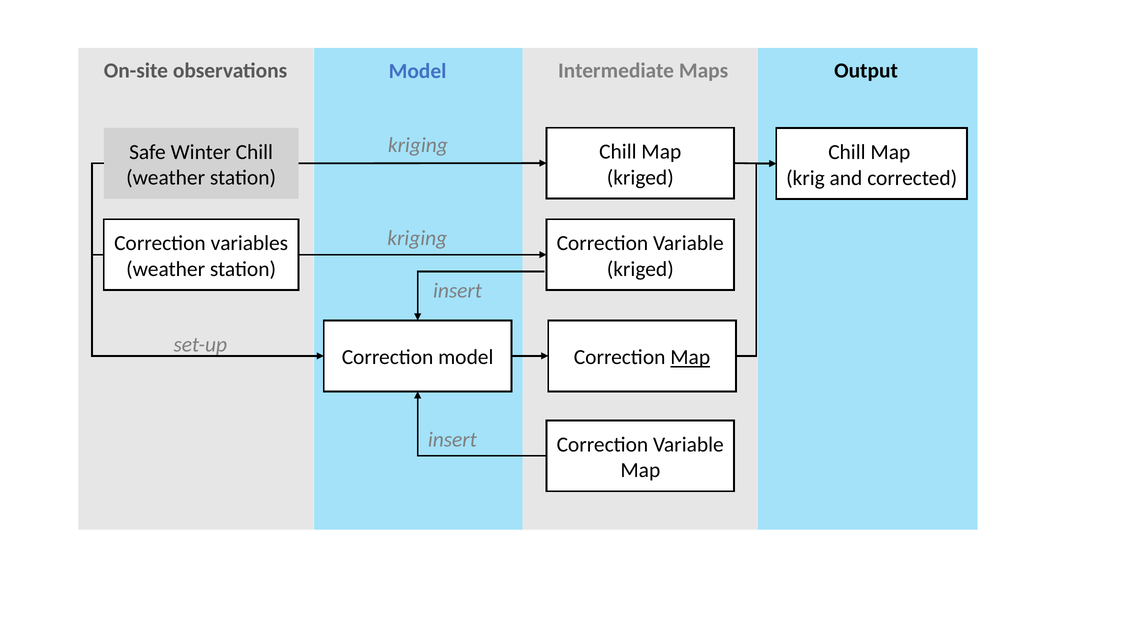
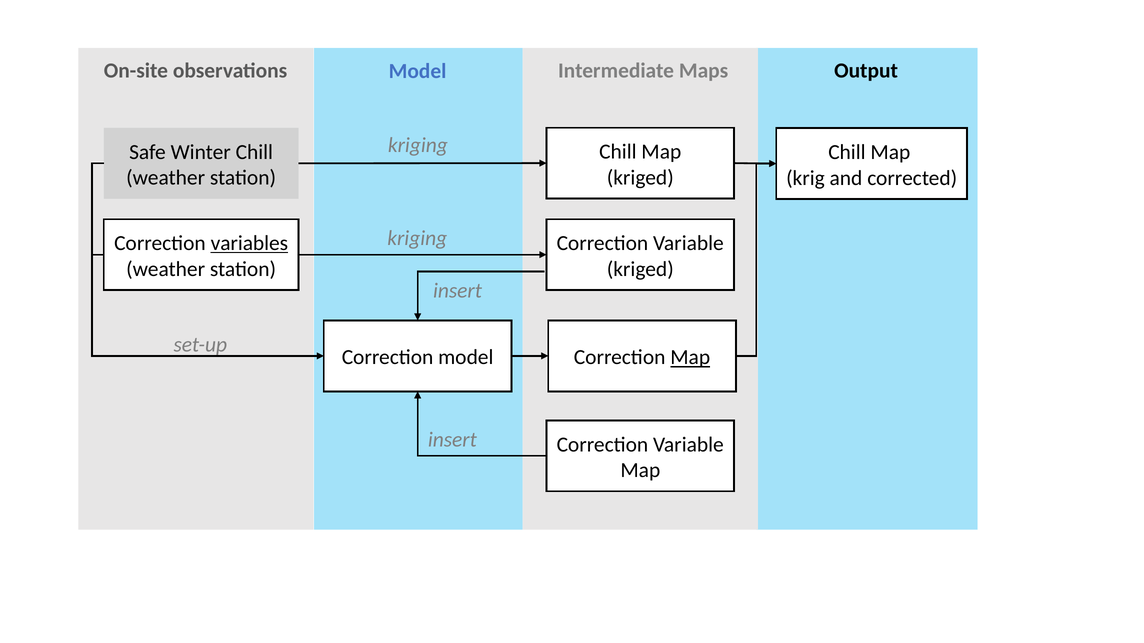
variables underline: none -> present
